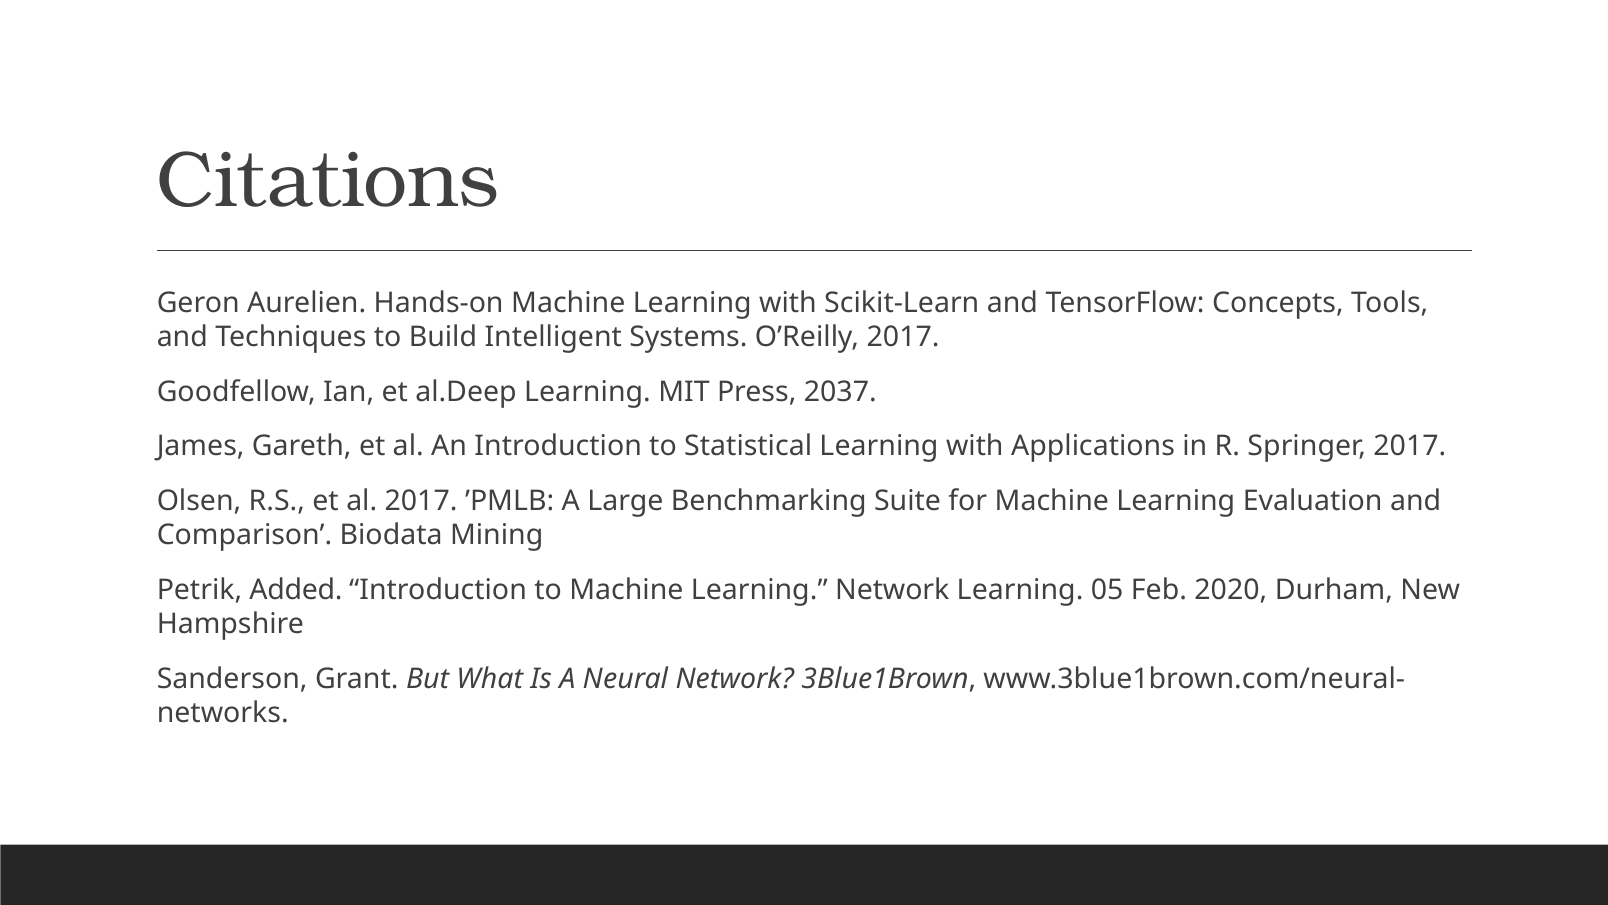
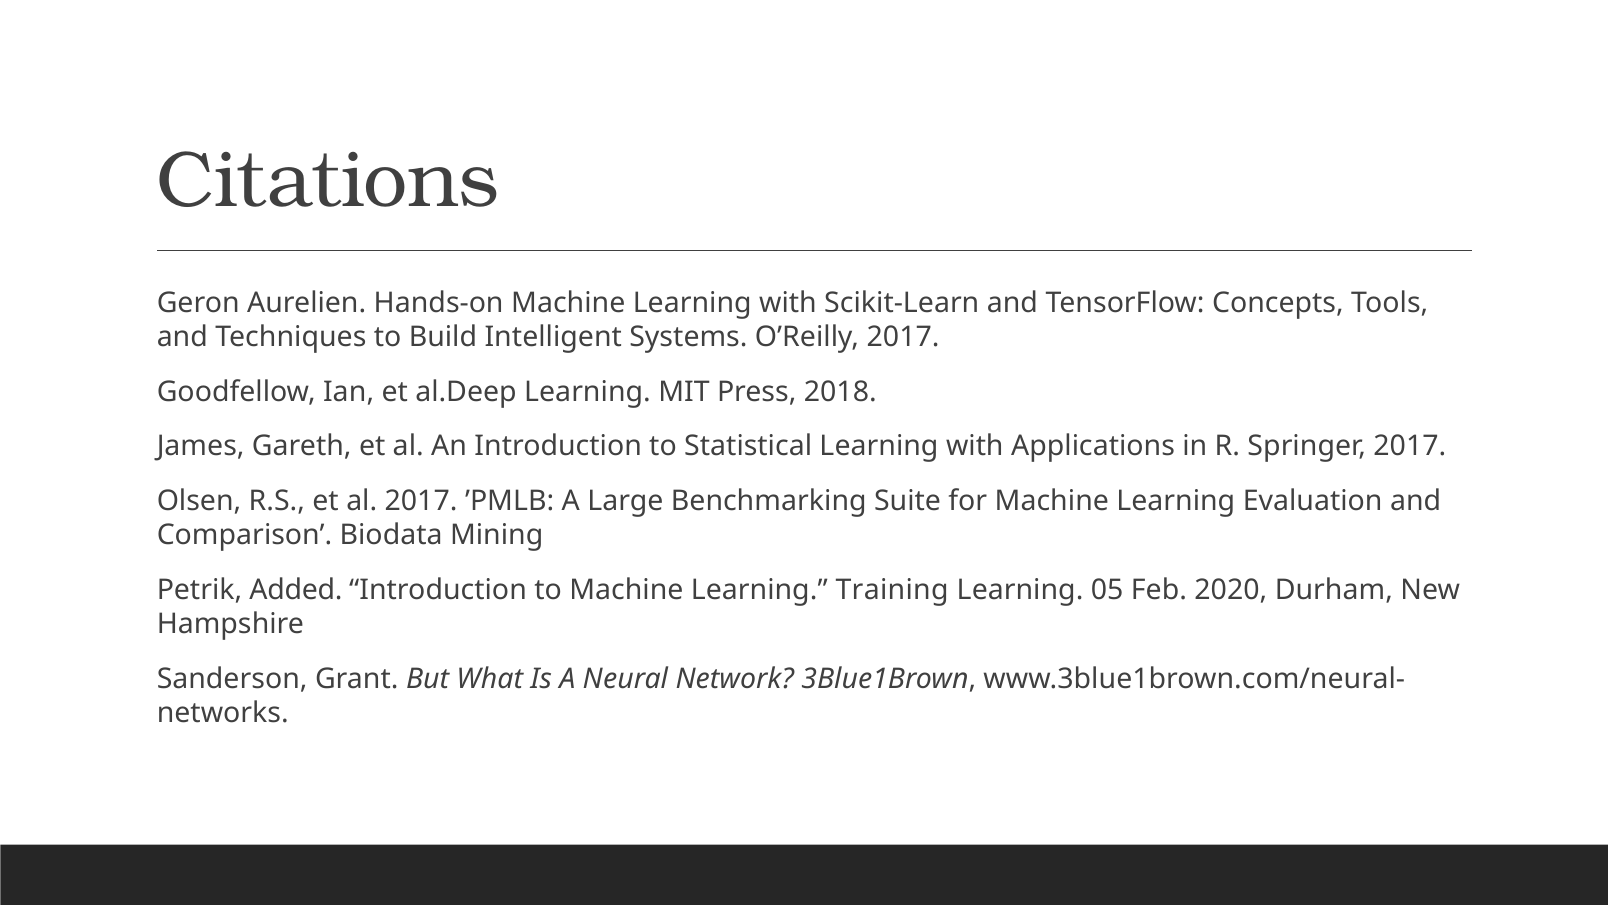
2037: 2037 -> 2018
Learning Network: Network -> Training
